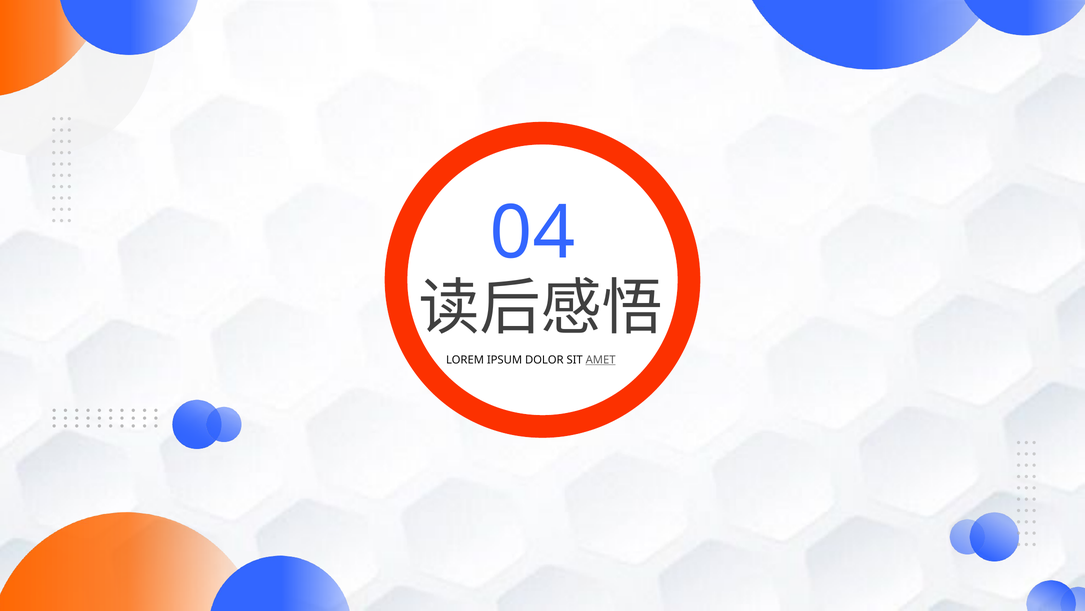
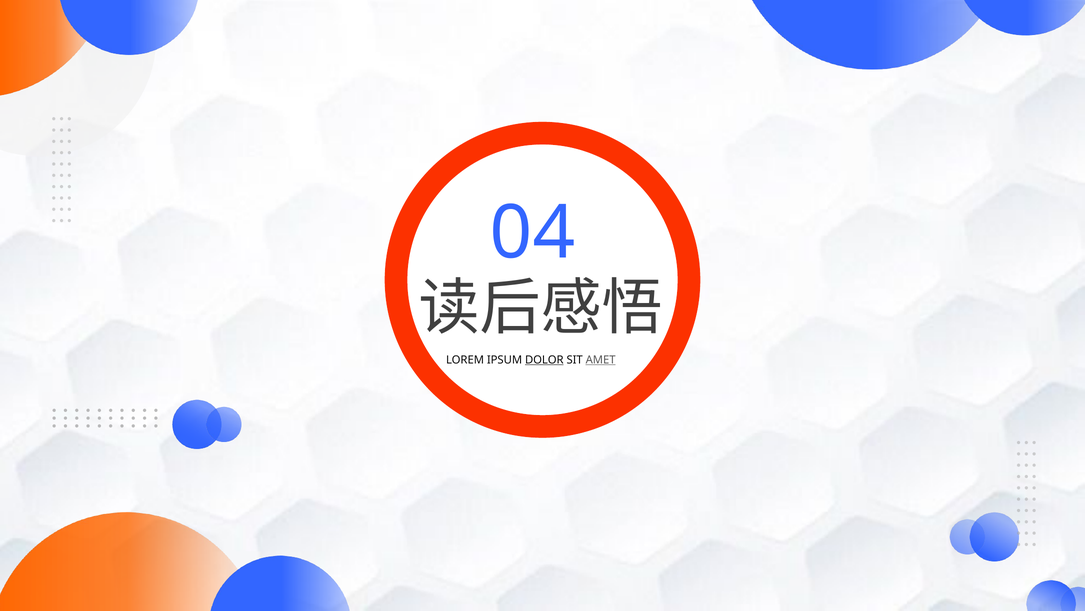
DOLOR underline: none -> present
